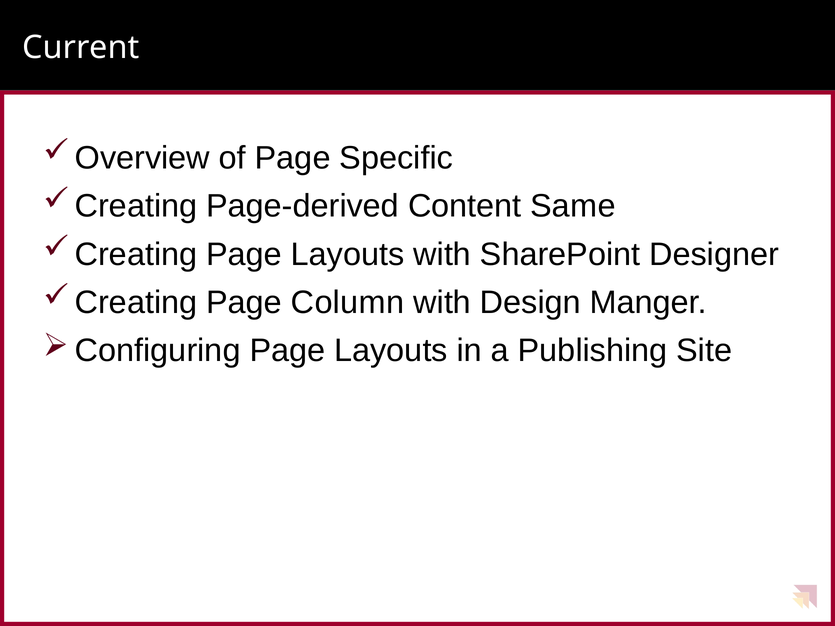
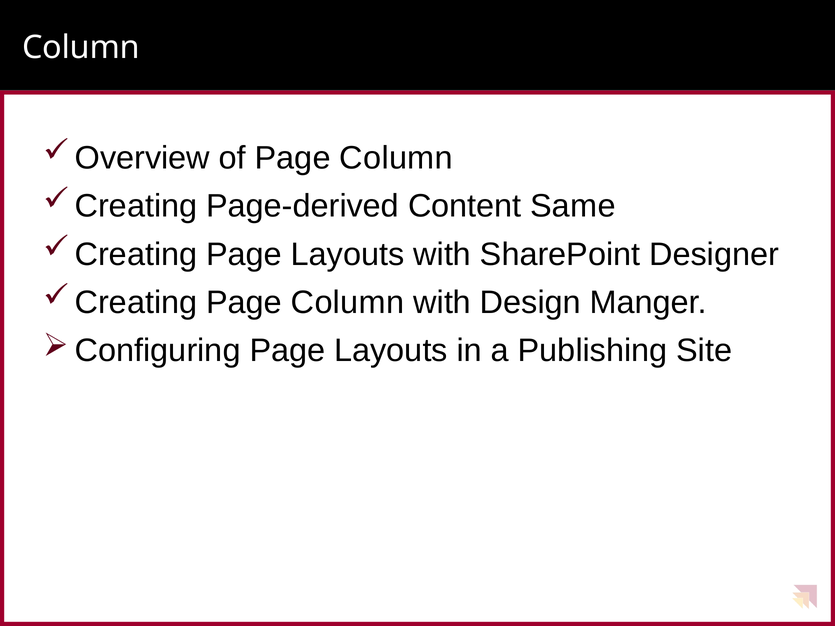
Current at (81, 47): Current -> Column
of Page Specific: Specific -> Column
